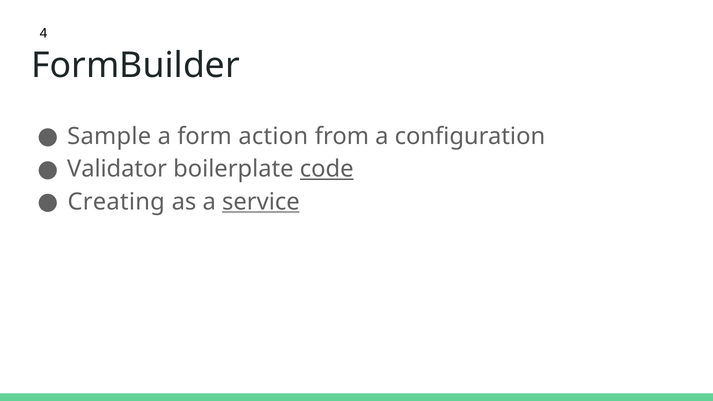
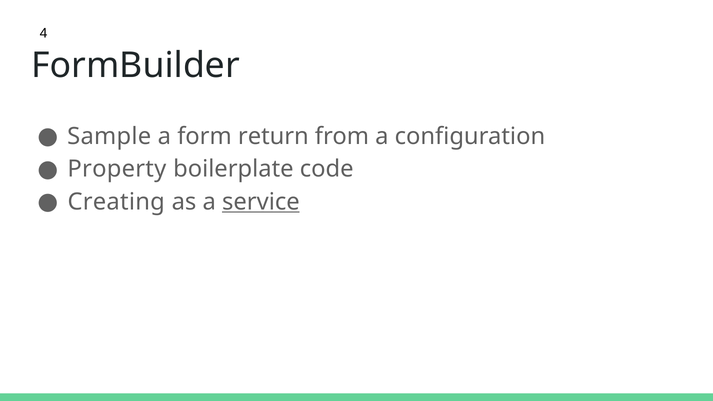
action: action -> return
Validator: Validator -> Property
code underline: present -> none
